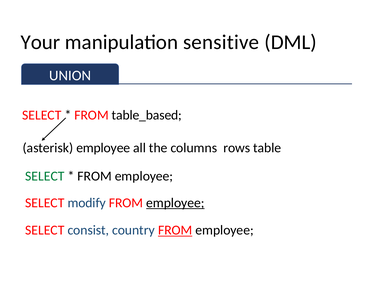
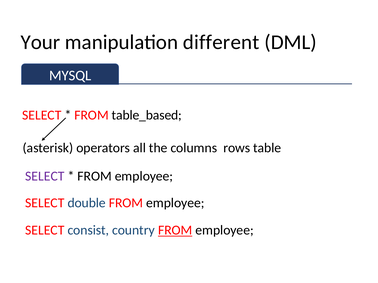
sensitive: sensitive -> different
UNION: UNION -> MYSQL
asterisk employee: employee -> operators
SELECT at (45, 176) colour: green -> purple
modify: modify -> double
employee at (175, 203) underline: present -> none
